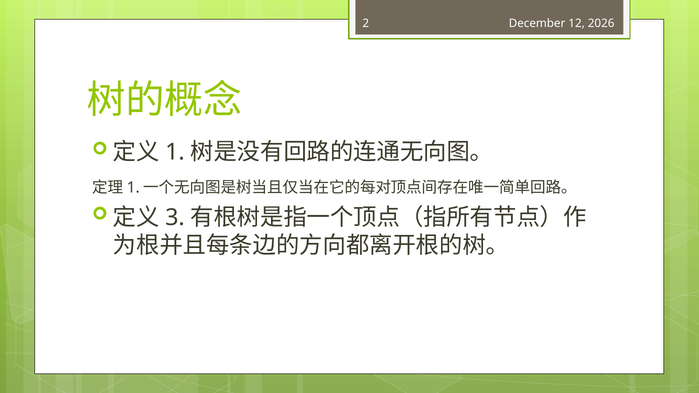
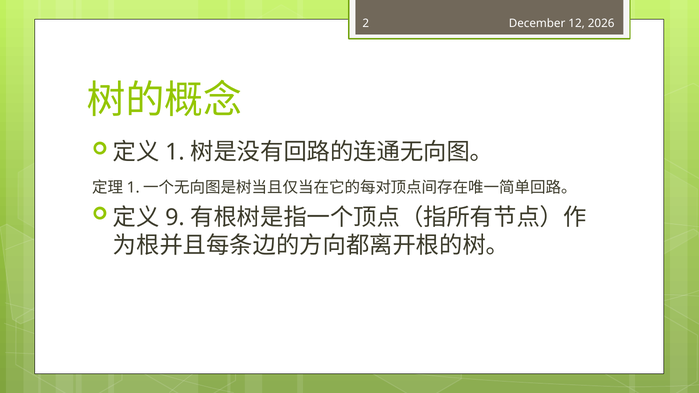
3: 3 -> 9
